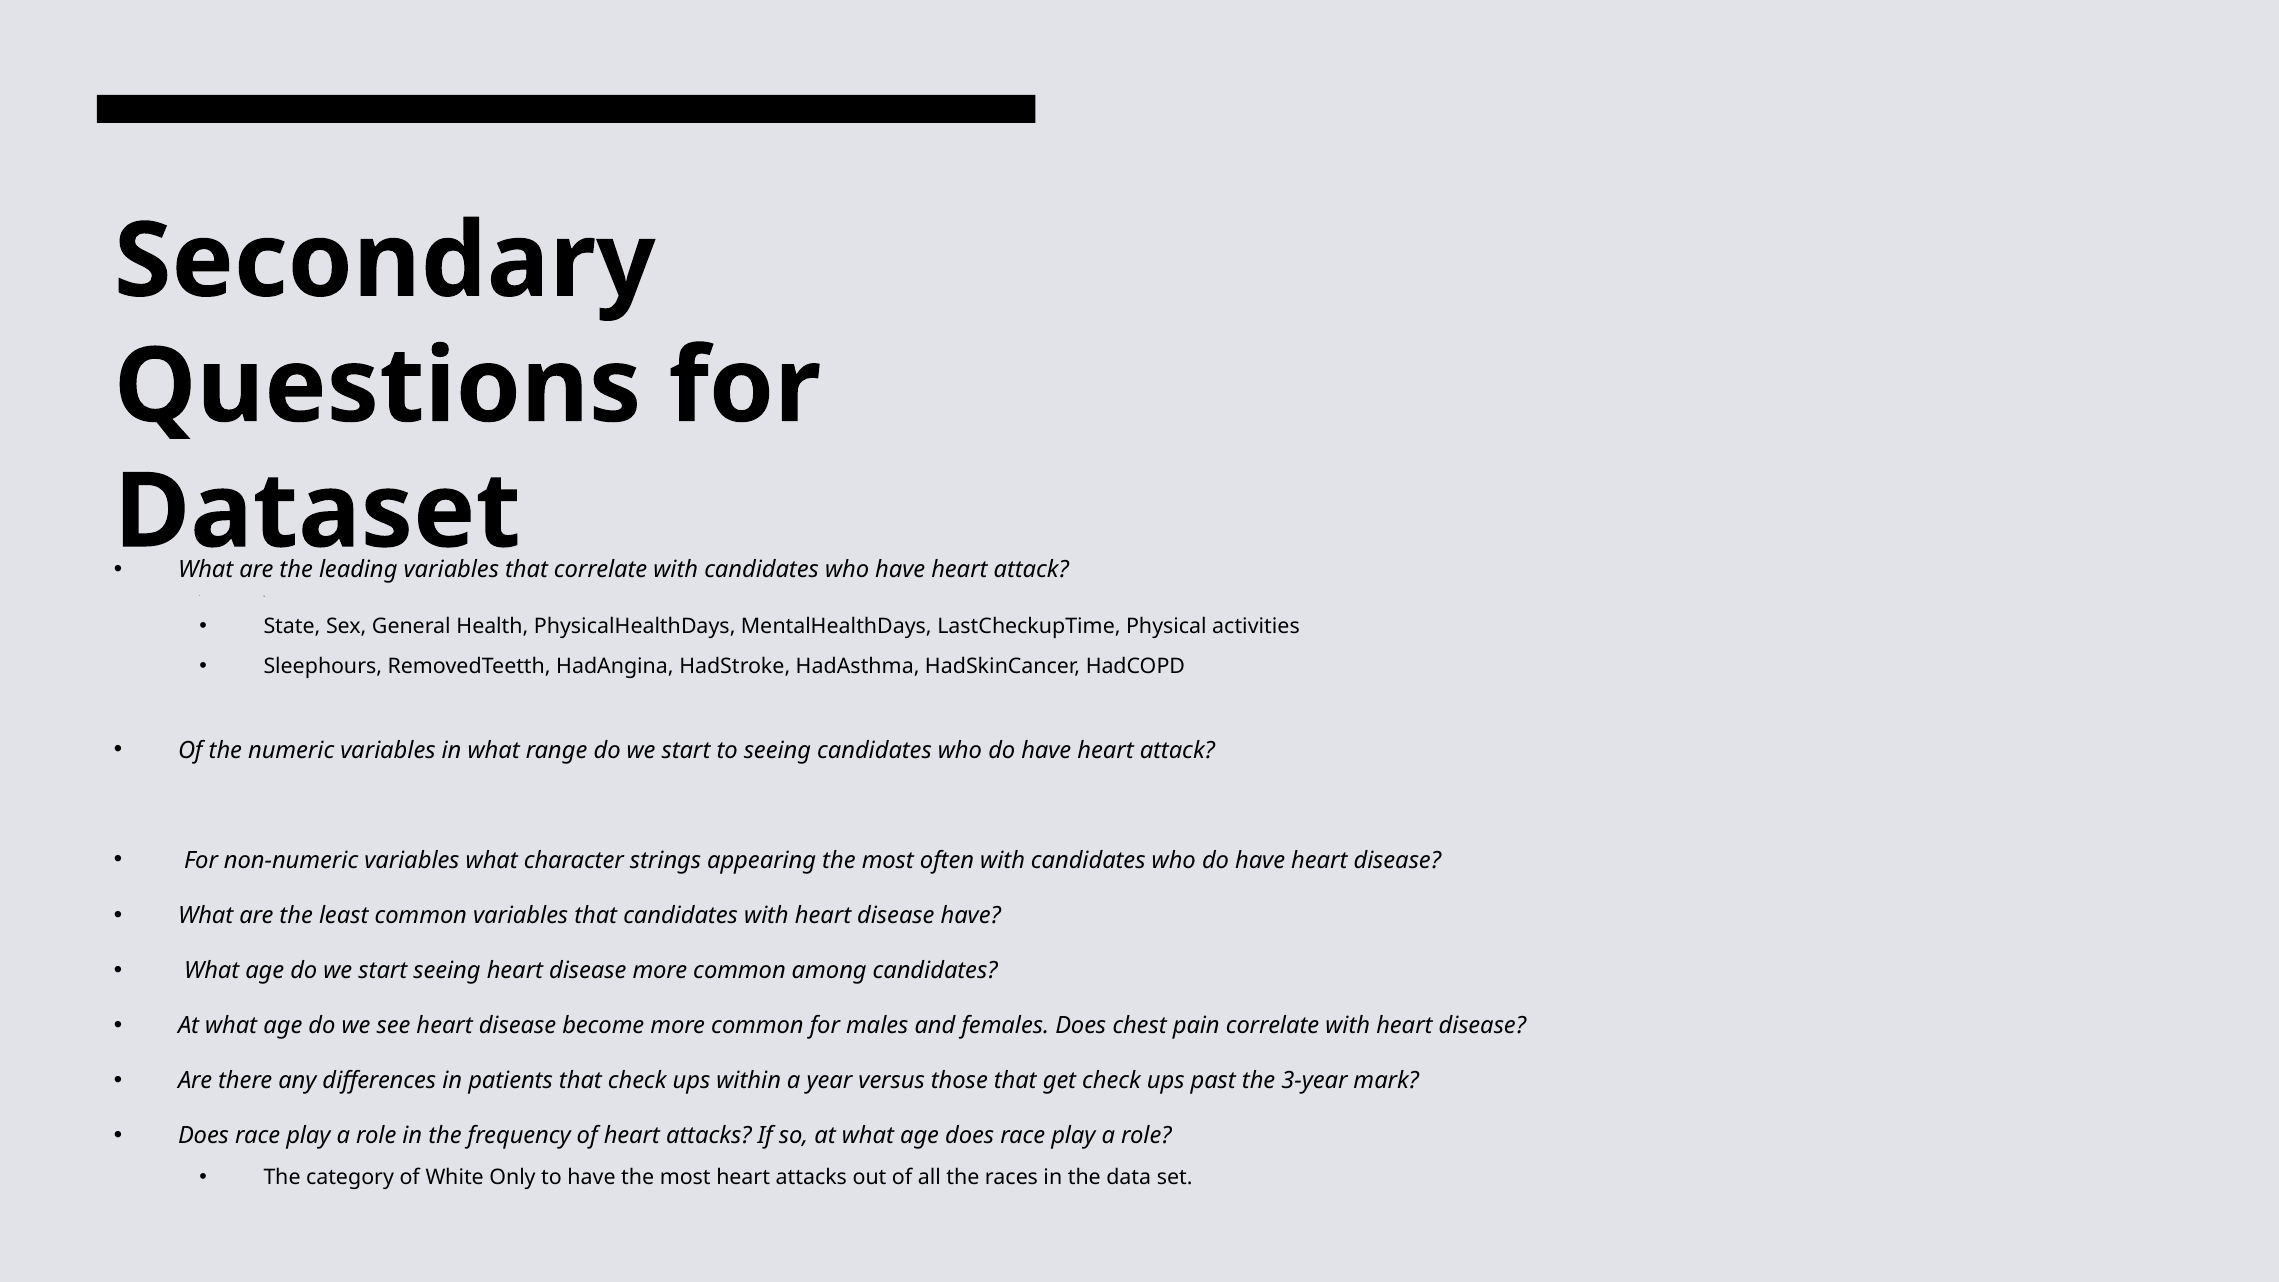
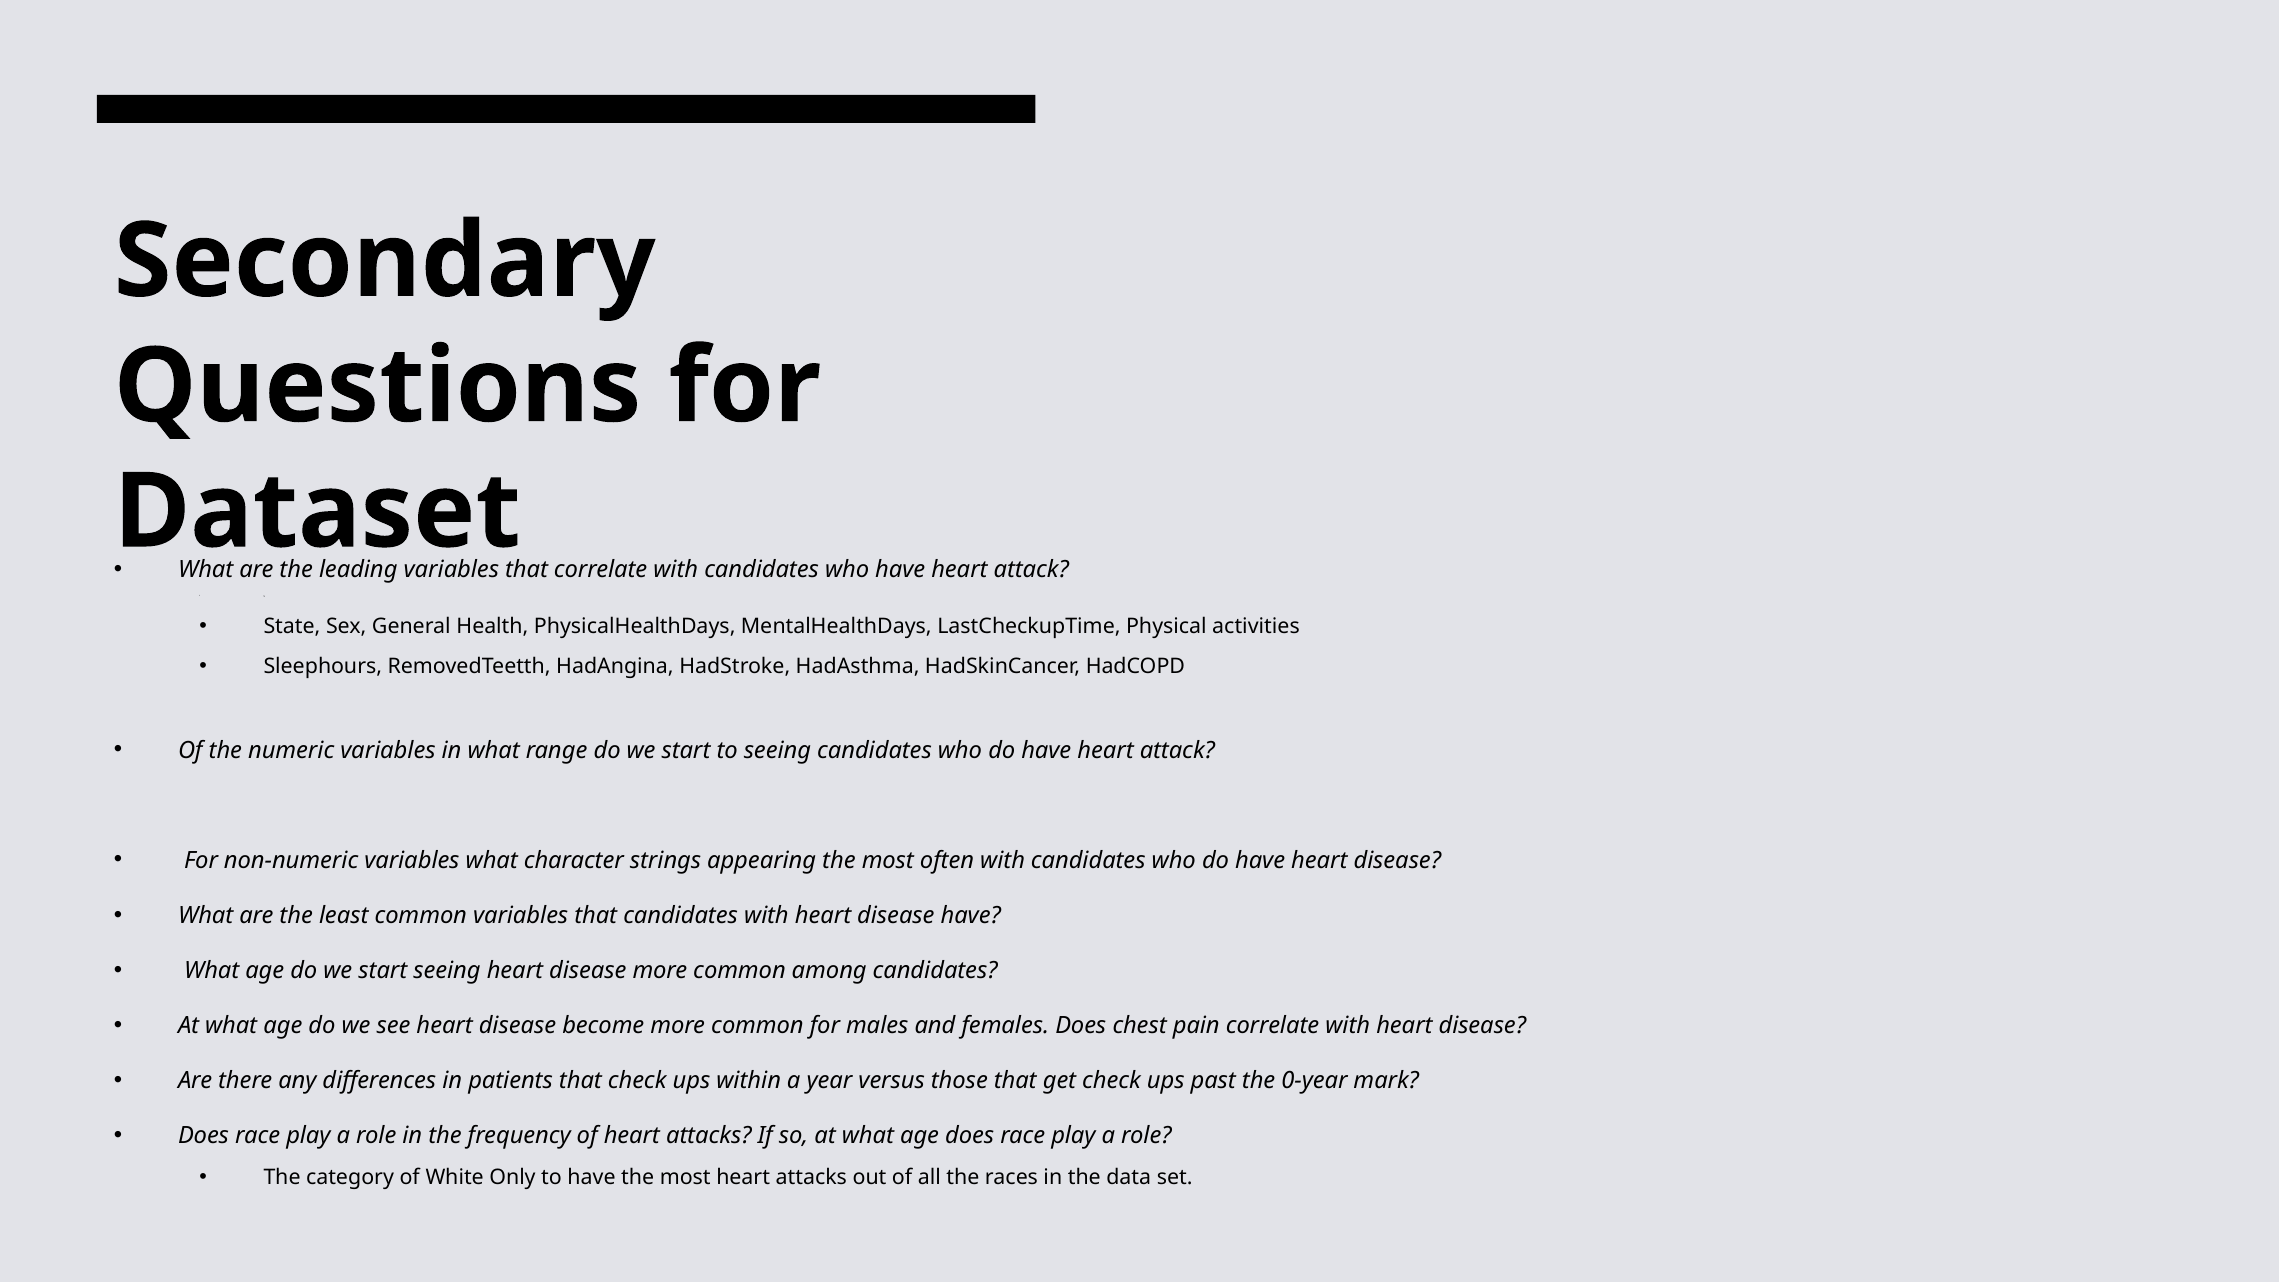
3-year: 3-year -> 0-year
